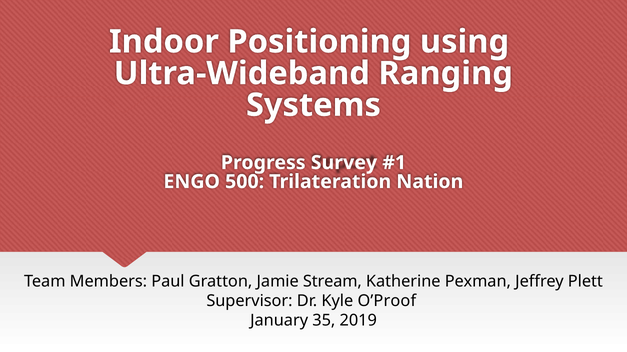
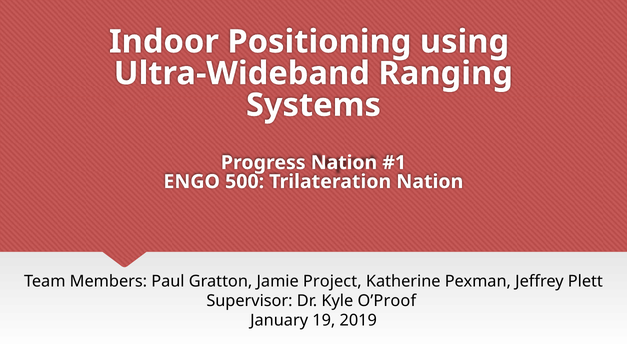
Progress Survey: Survey -> Nation
Stream: Stream -> Project
35: 35 -> 19
